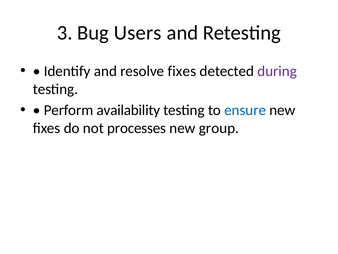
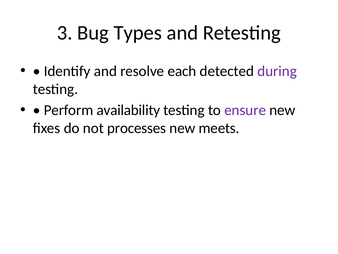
Users: Users -> Types
resolve fixes: fixes -> each
ensure colour: blue -> purple
group: group -> meets
